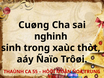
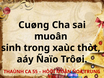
nghinh: nghinh -> muoân
